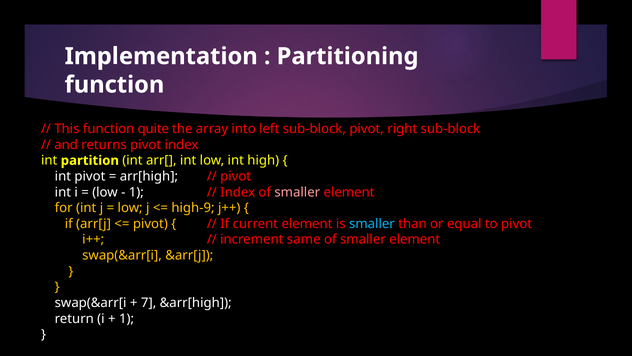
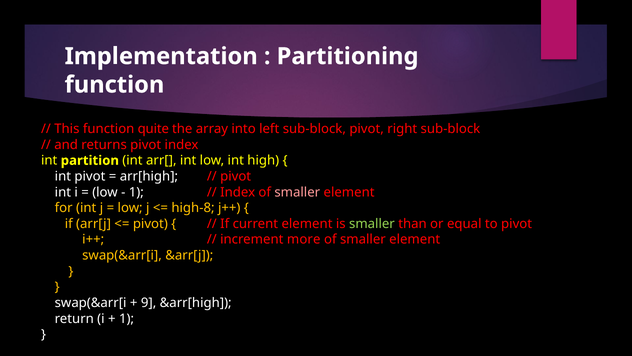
high-9: high-9 -> high-8
smaller at (372, 223) colour: light blue -> light green
same: same -> more
7: 7 -> 9
